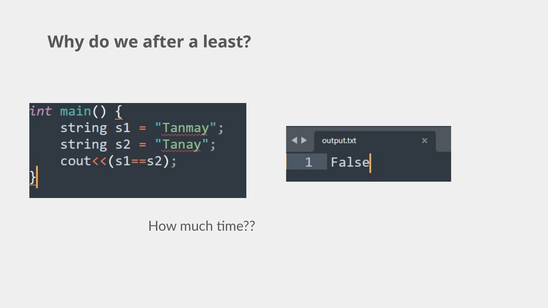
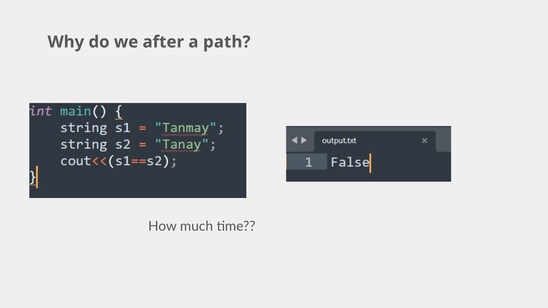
least: least -> path
